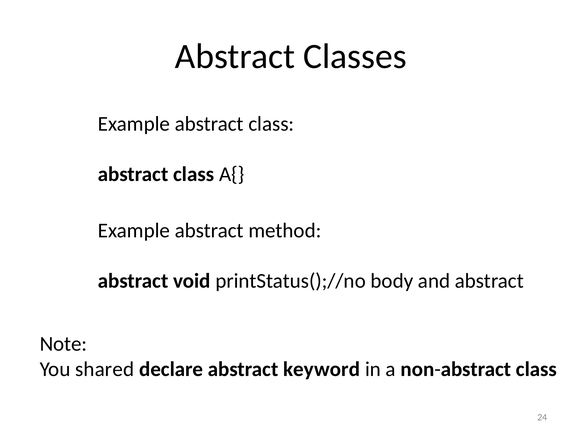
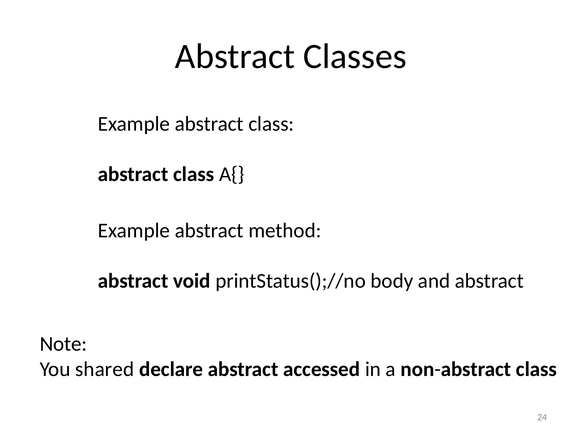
keyword: keyword -> accessed
